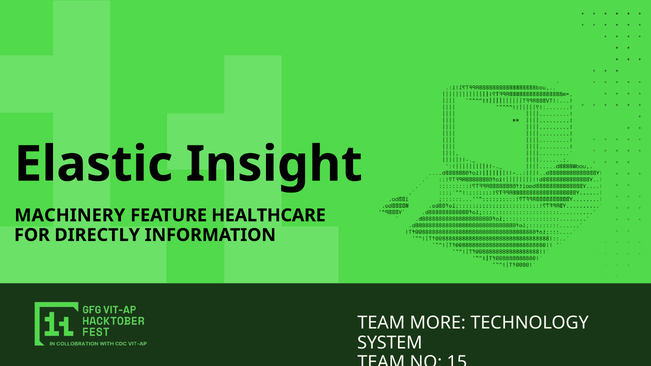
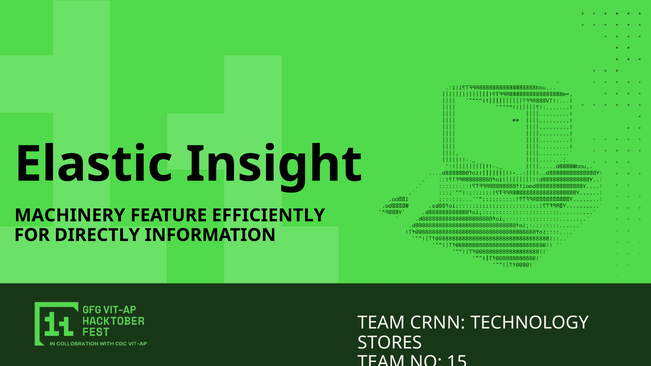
HEALTHCARE: HEALTHCARE -> EFFICIENTLY
MORE: MORE -> CRNN
SYSTEM: SYSTEM -> STORES
